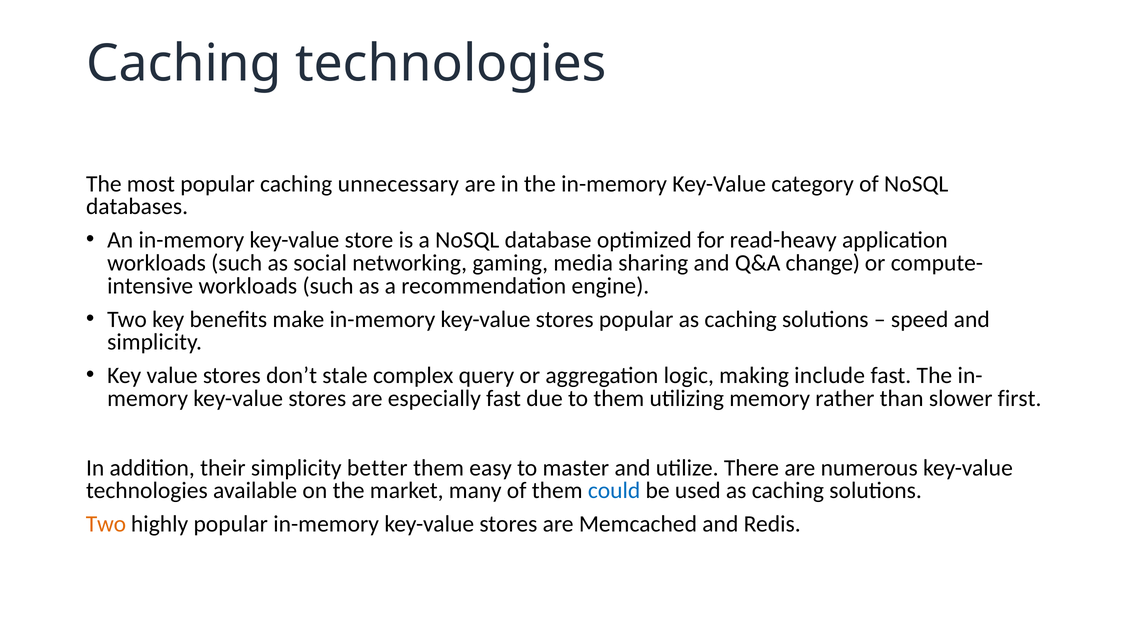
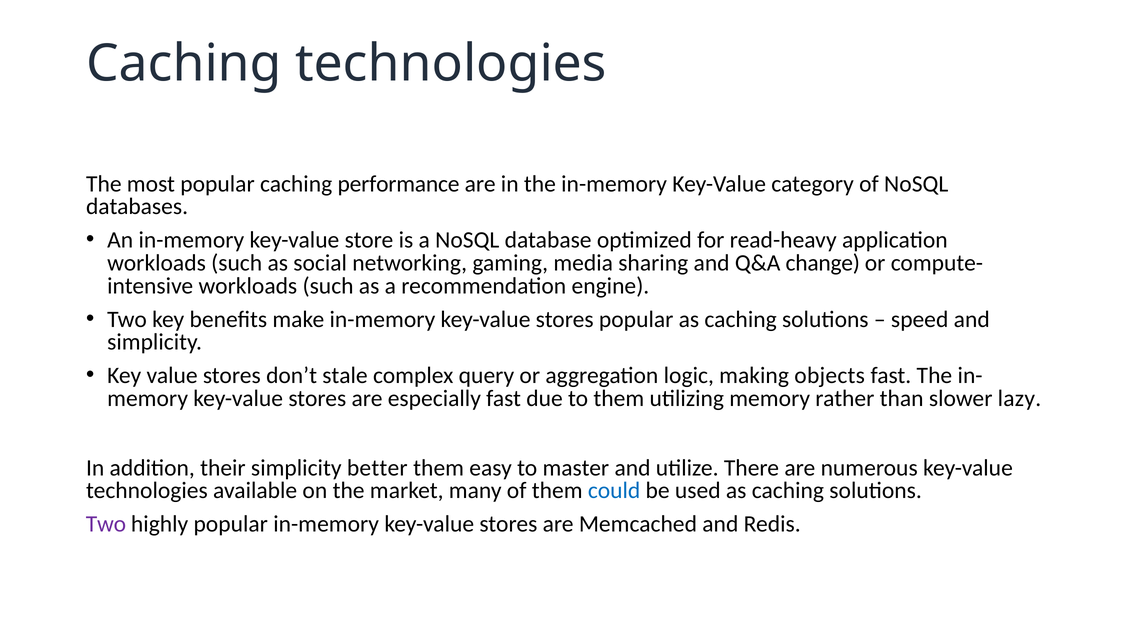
unnecessary: unnecessary -> performance
include: include -> objects
first: first -> lazy
Two at (106, 524) colour: orange -> purple
